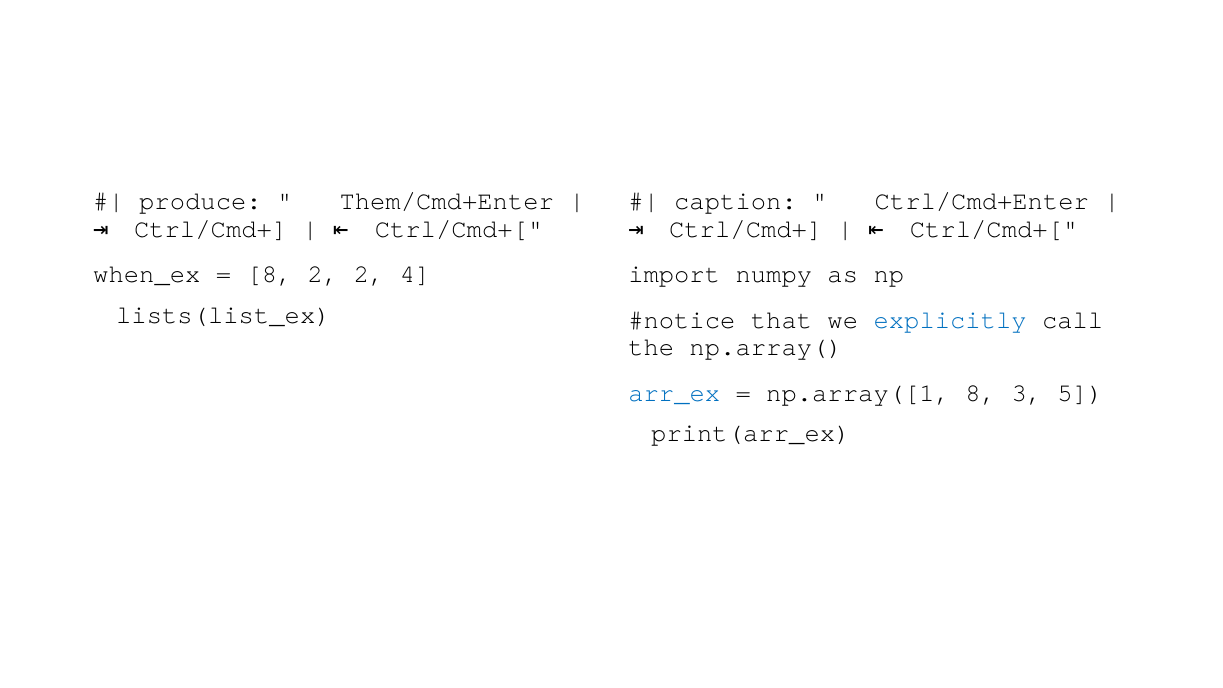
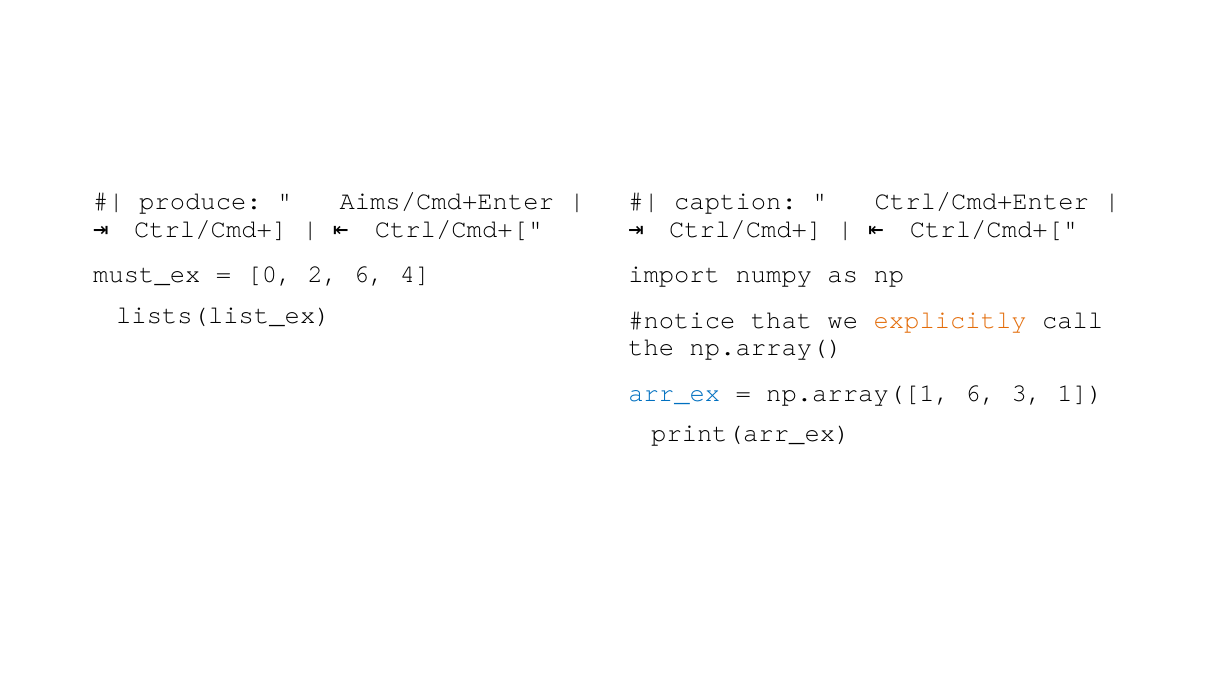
Them/Cmd+Enter: Them/Cmd+Enter -> Aims/Cmd+Enter
when_ex: when_ex -> must_ex
8 at (269, 274): 8 -> 0
2 2: 2 -> 6
explicitly colour: blue -> orange
np.array([1 8: 8 -> 6
5: 5 -> 1
